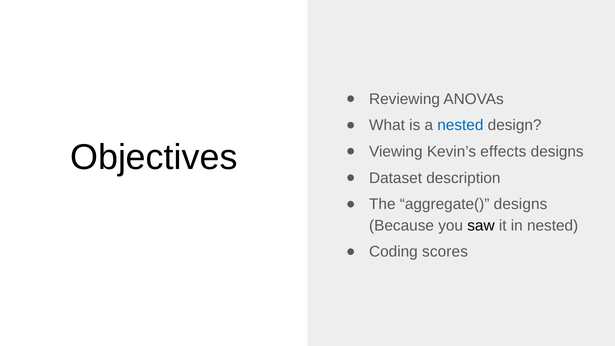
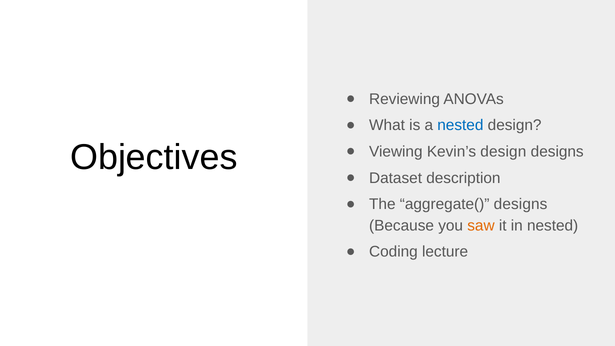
Kevin’s effects: effects -> design
saw colour: black -> orange
scores: scores -> lecture
